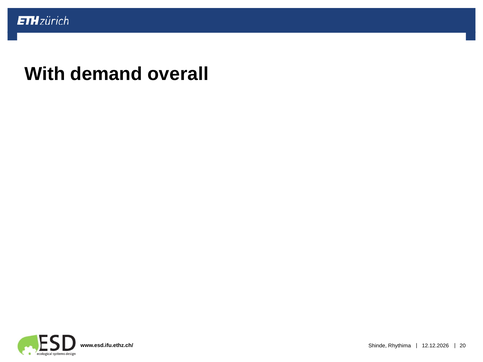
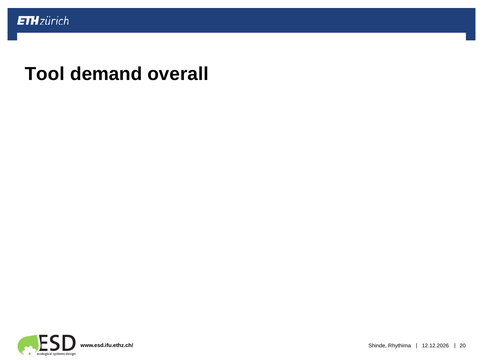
With: With -> Tool
